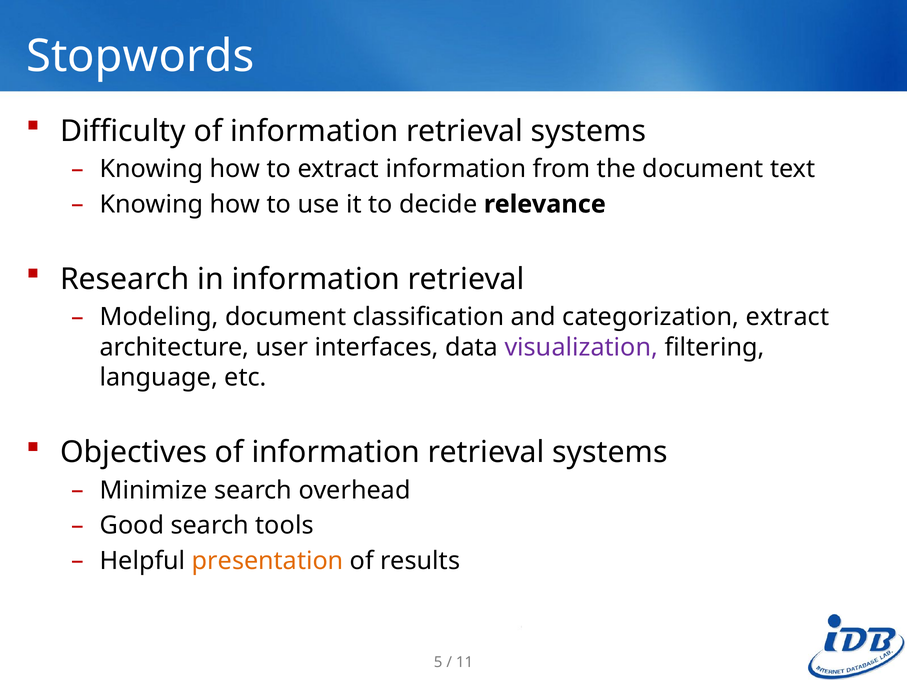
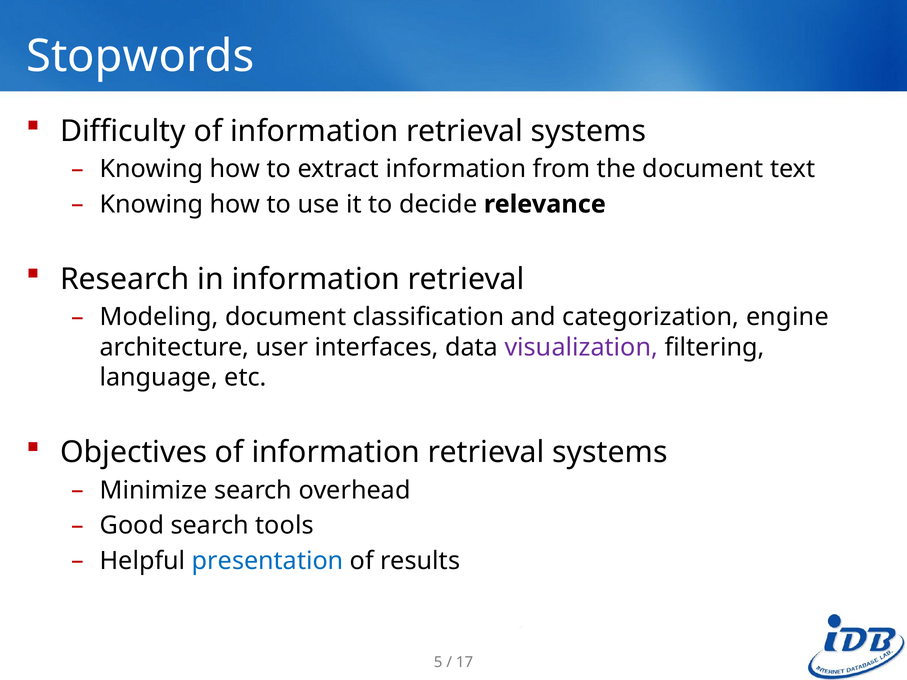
categorization extract: extract -> engine
presentation colour: orange -> blue
11: 11 -> 17
